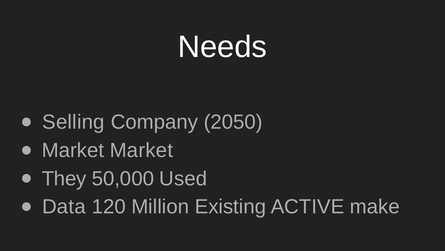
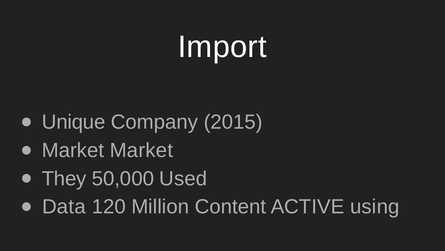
Needs: Needs -> Import
Selling: Selling -> Unique
2050: 2050 -> 2015
Existing: Existing -> Content
make: make -> using
